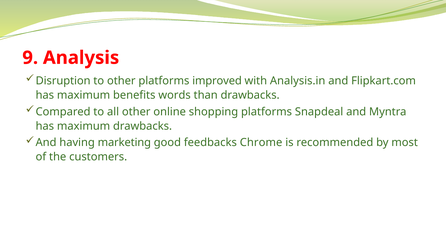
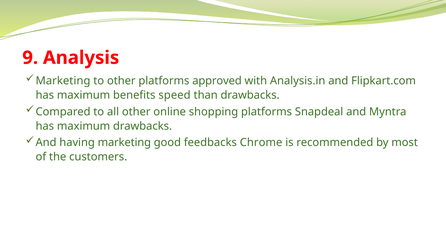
Disruption at (63, 81): Disruption -> Marketing
improved: improved -> approved
words: words -> speed
